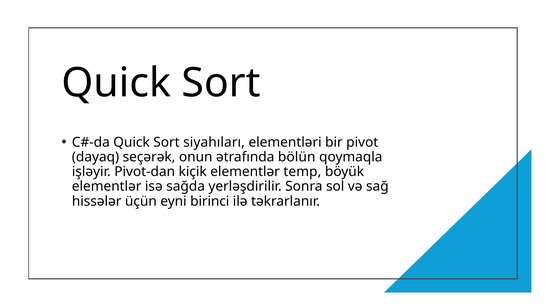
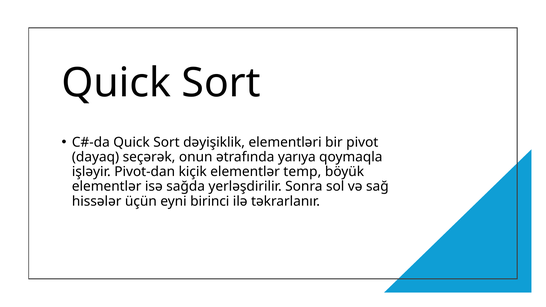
siyahıları: siyahıları -> dəyişiklik
bölün: bölün -> yarıya
